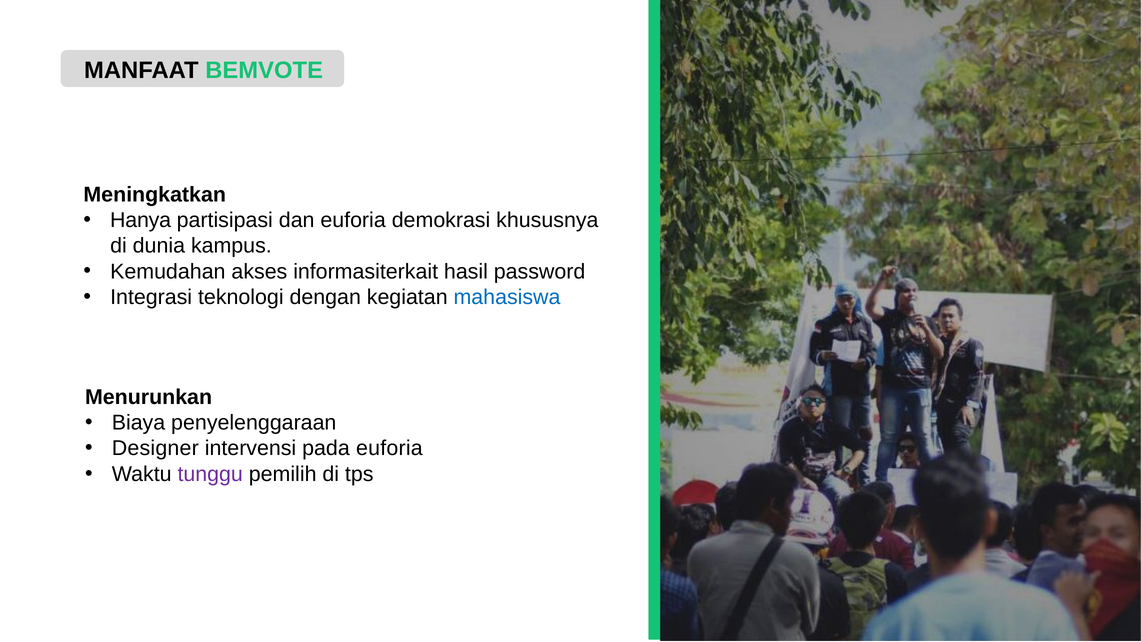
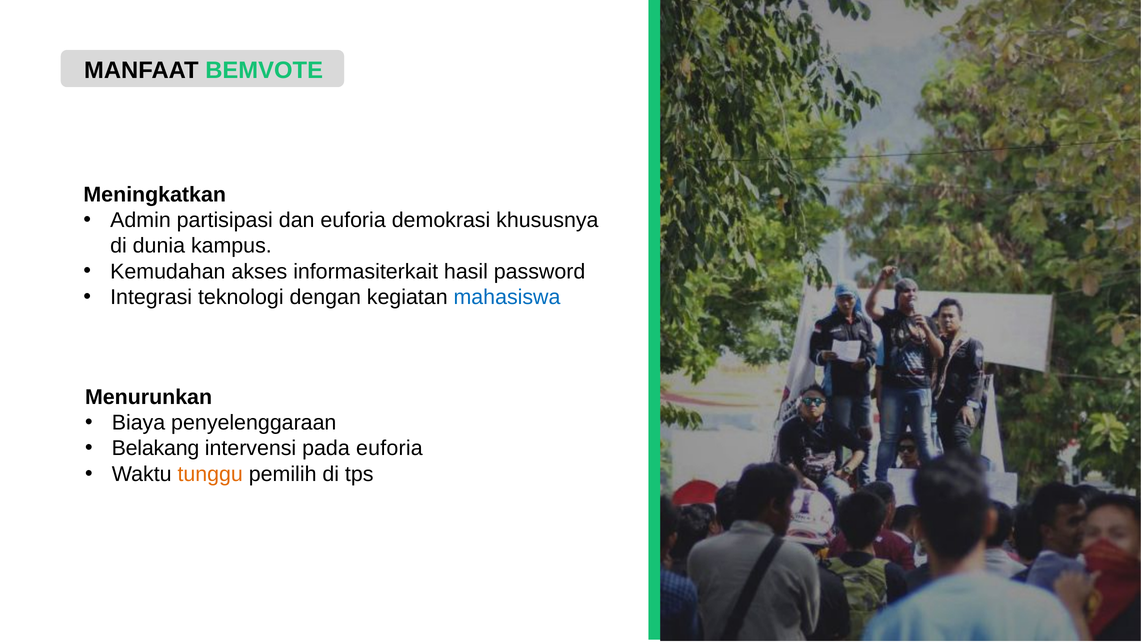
Hanya: Hanya -> Admin
Designer: Designer -> Belakang
tunggu colour: purple -> orange
